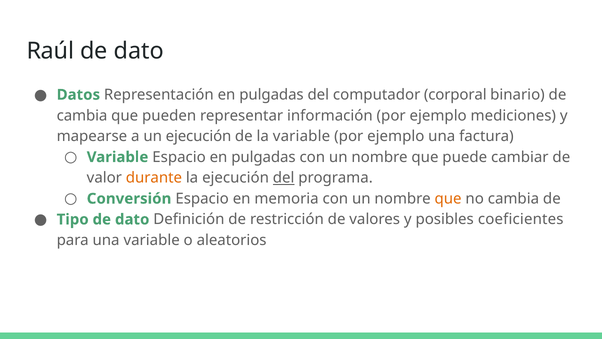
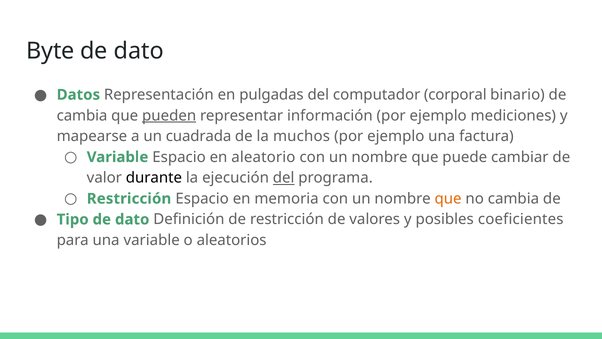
Raúl: Raúl -> Byte
pueden underline: none -> present
un ejecución: ejecución -> cuadrada
la variable: variable -> muchos
Espacio en pulgadas: pulgadas -> aleatorio
durante colour: orange -> black
Conversión at (129, 198): Conversión -> Restricción
